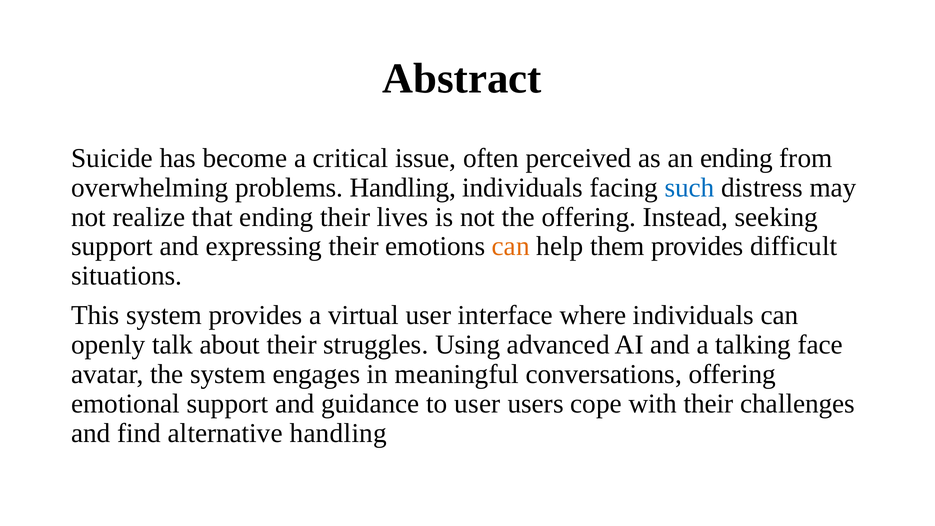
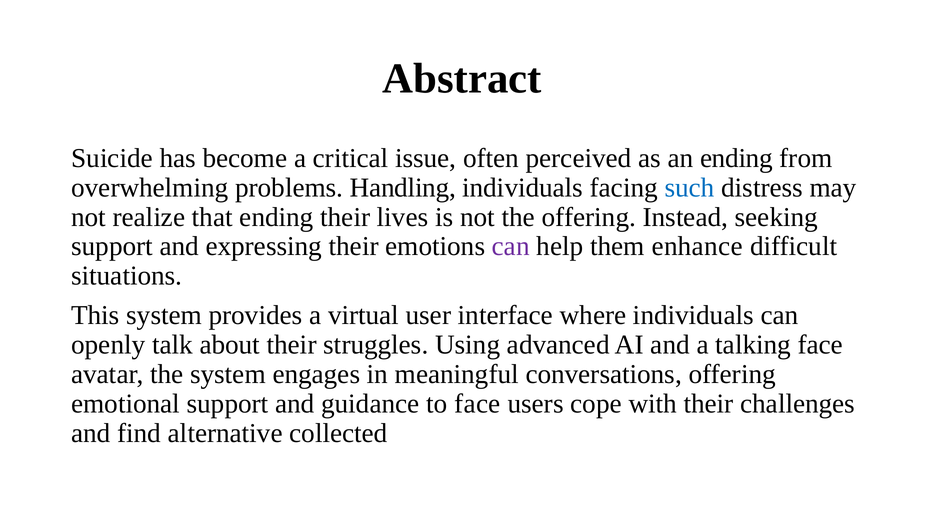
can at (511, 246) colour: orange -> purple
them provides: provides -> enhance
to user: user -> face
alternative handling: handling -> collected
